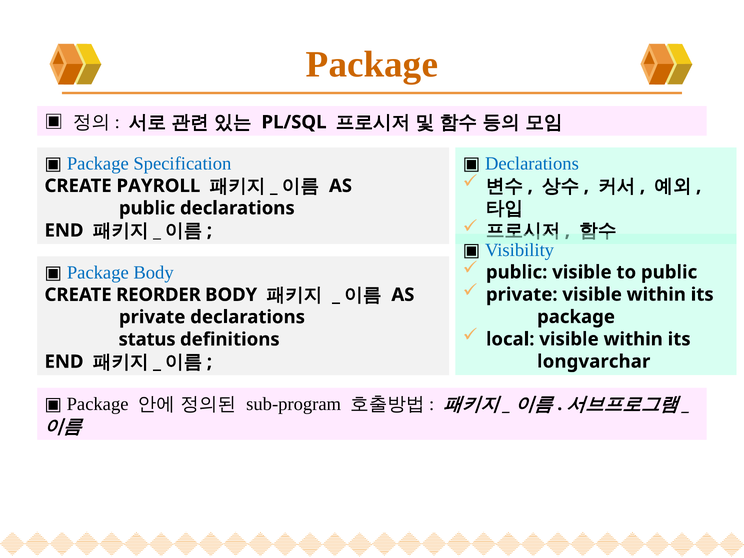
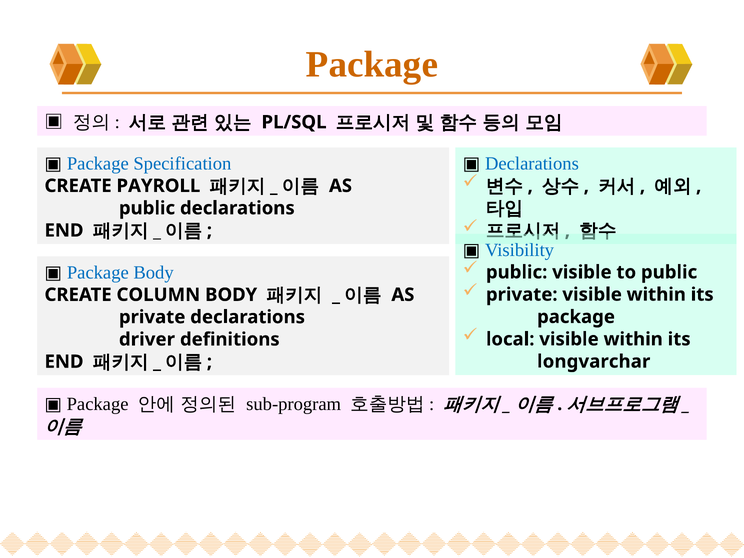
REORDER: REORDER -> COLUMN
status: status -> driver
